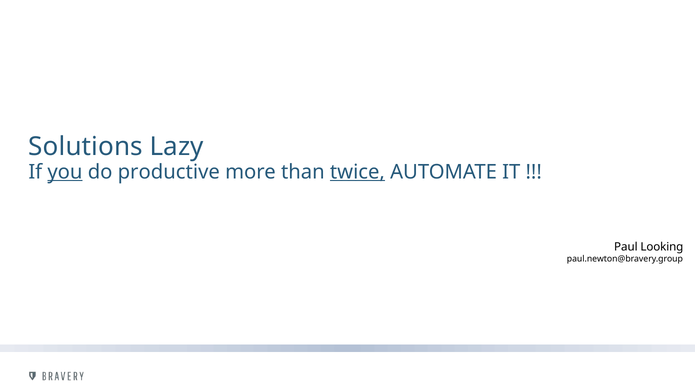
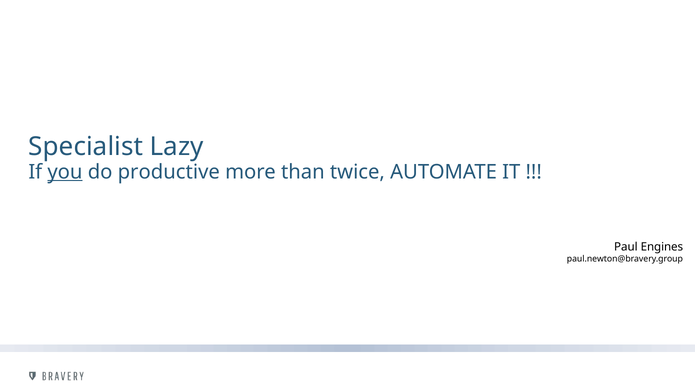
Solutions: Solutions -> Specialist
twice underline: present -> none
Looking: Looking -> Engines
